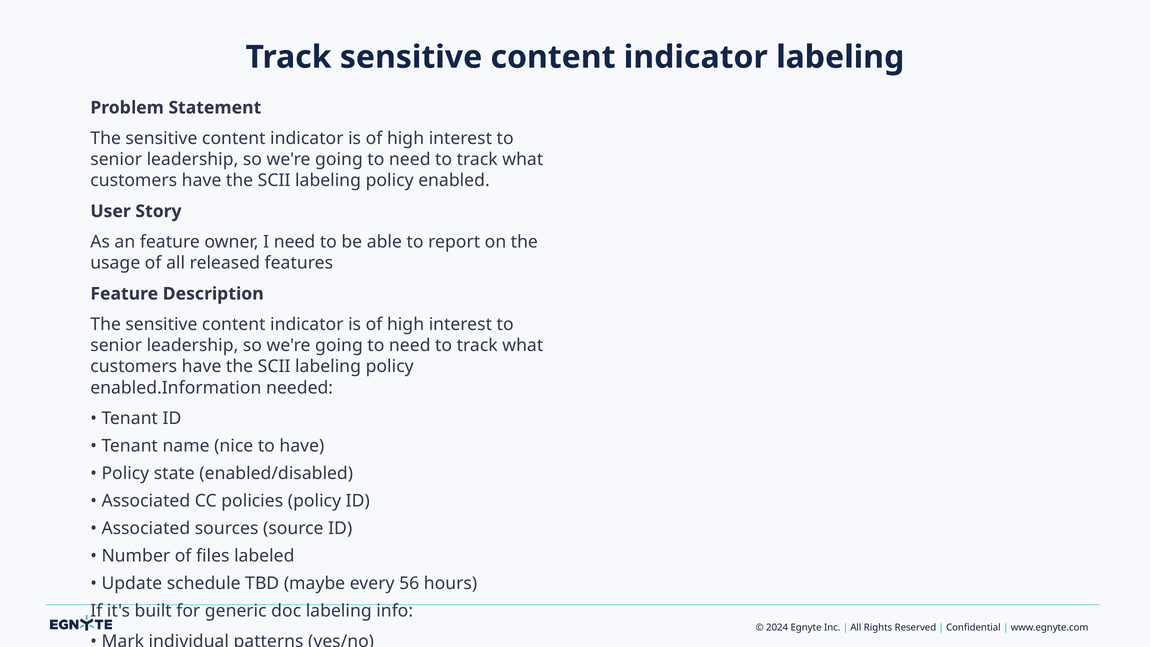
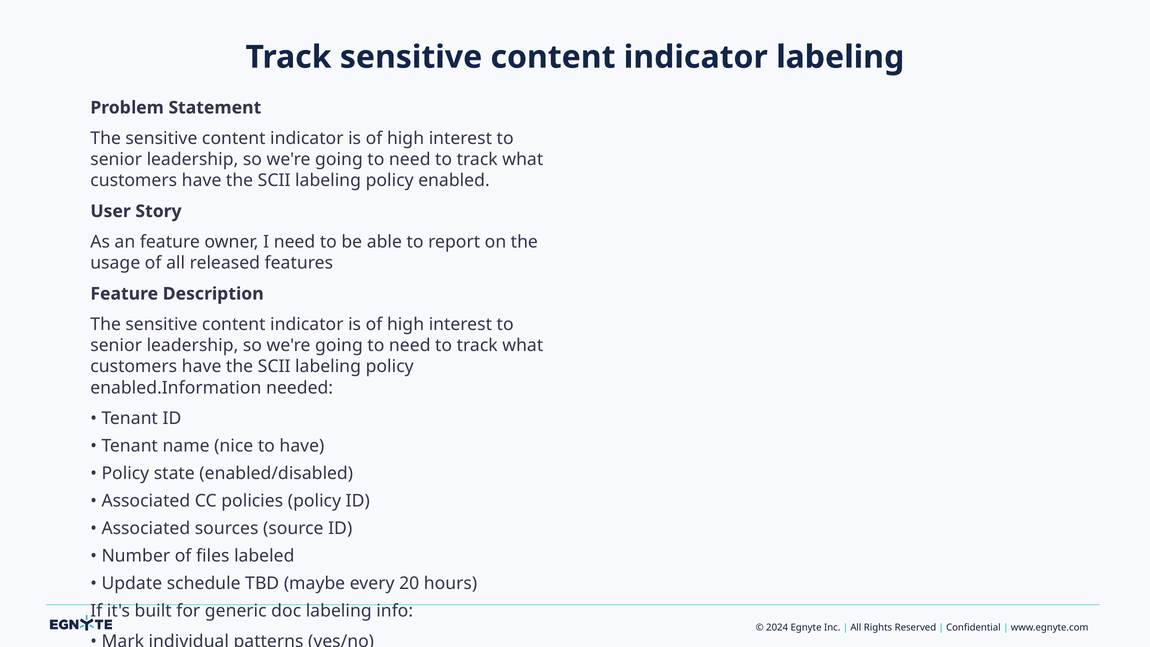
56: 56 -> 20
